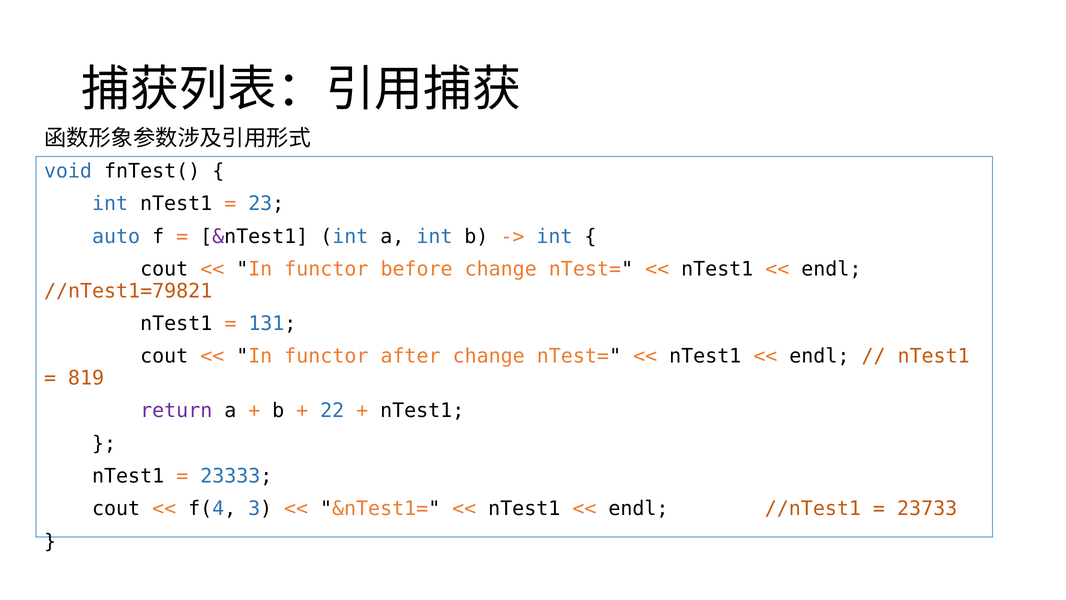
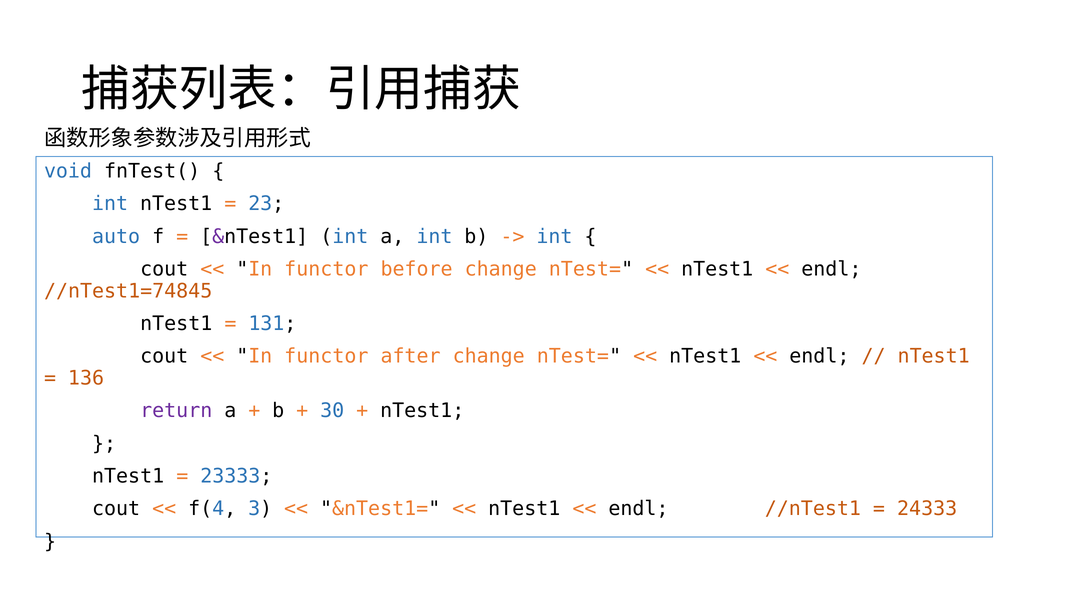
//nTest1=79821: //nTest1=79821 -> //nTest1=74845
819: 819 -> 136
22: 22 -> 30
23733: 23733 -> 24333
